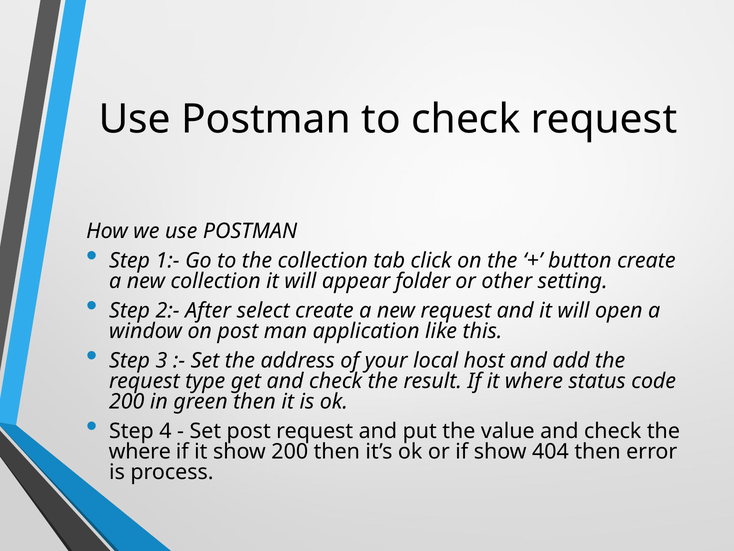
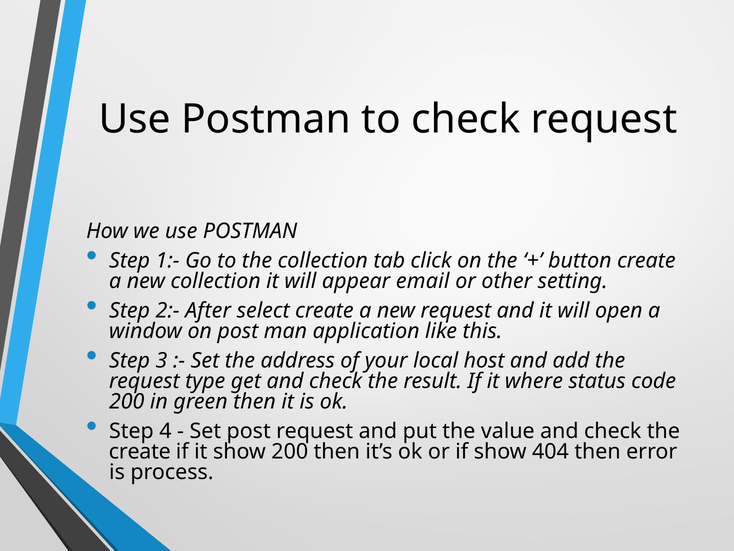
folder: folder -> email
where at (140, 451): where -> create
